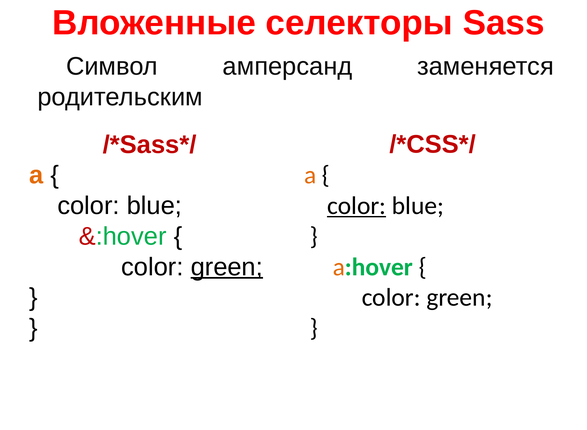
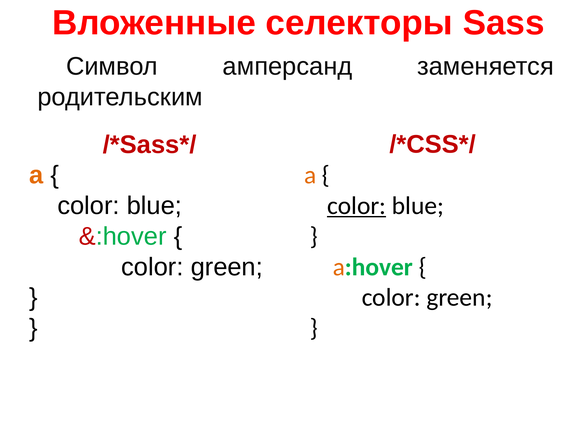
green at (227, 267) underline: present -> none
